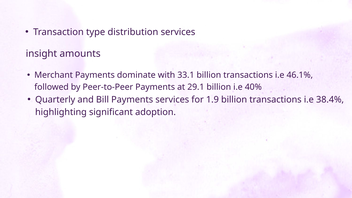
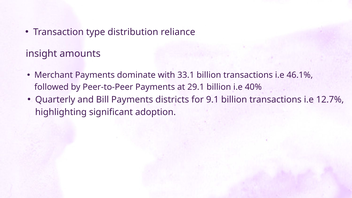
distribution services: services -> reliance
Payments services: services -> districts
1.9: 1.9 -> 9.1
38.4%: 38.4% -> 12.7%
